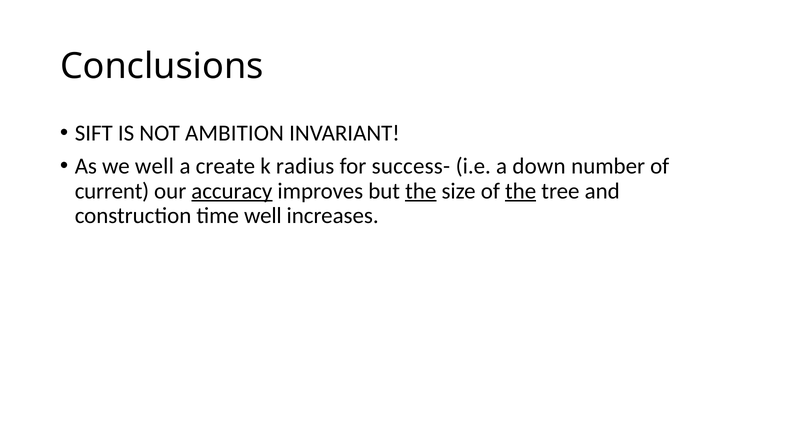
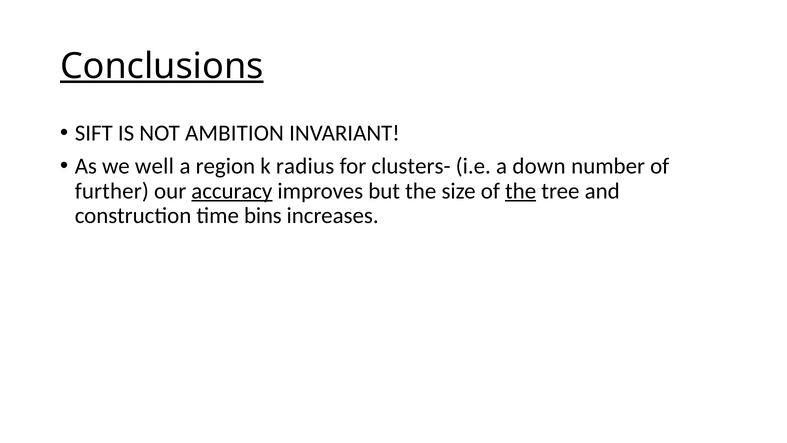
Conclusions underline: none -> present
create: create -> region
success-: success- -> clusters-
current: current -> further
the at (421, 191) underline: present -> none
time well: well -> bins
